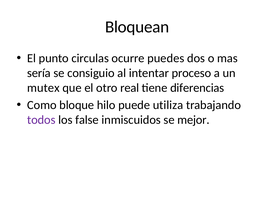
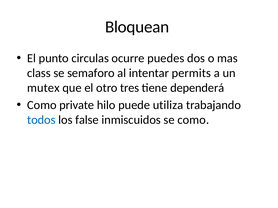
sería: sería -> class
consiguio: consiguio -> semaforo
proceso: proceso -> permits
real: real -> tres
diferencias: diferencias -> dependerá
bloque: bloque -> private
todos colour: purple -> blue
se mejor: mejor -> como
